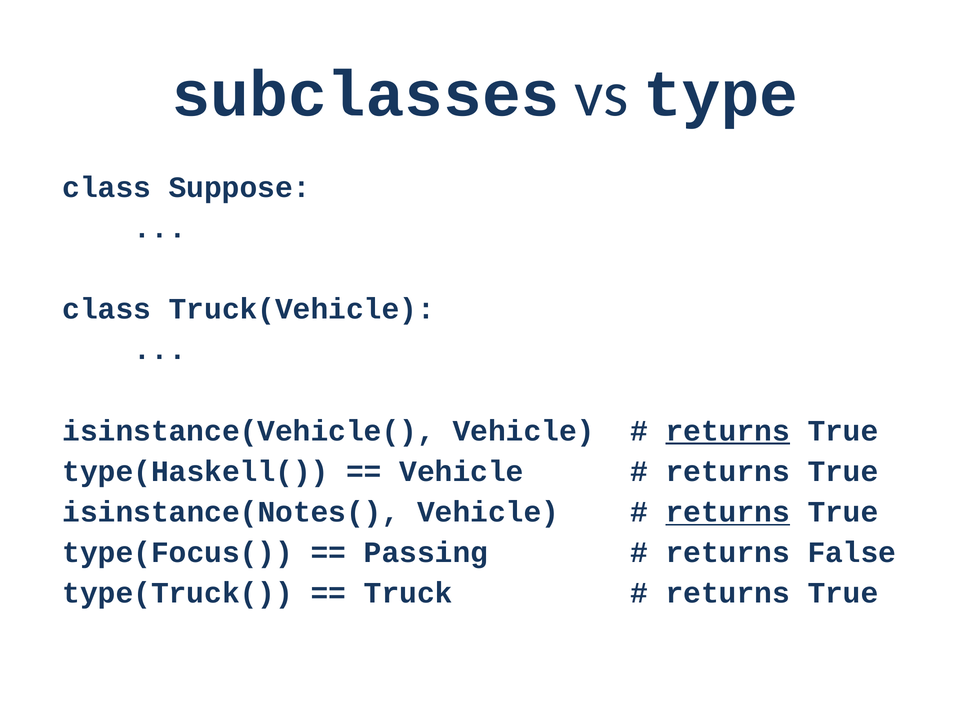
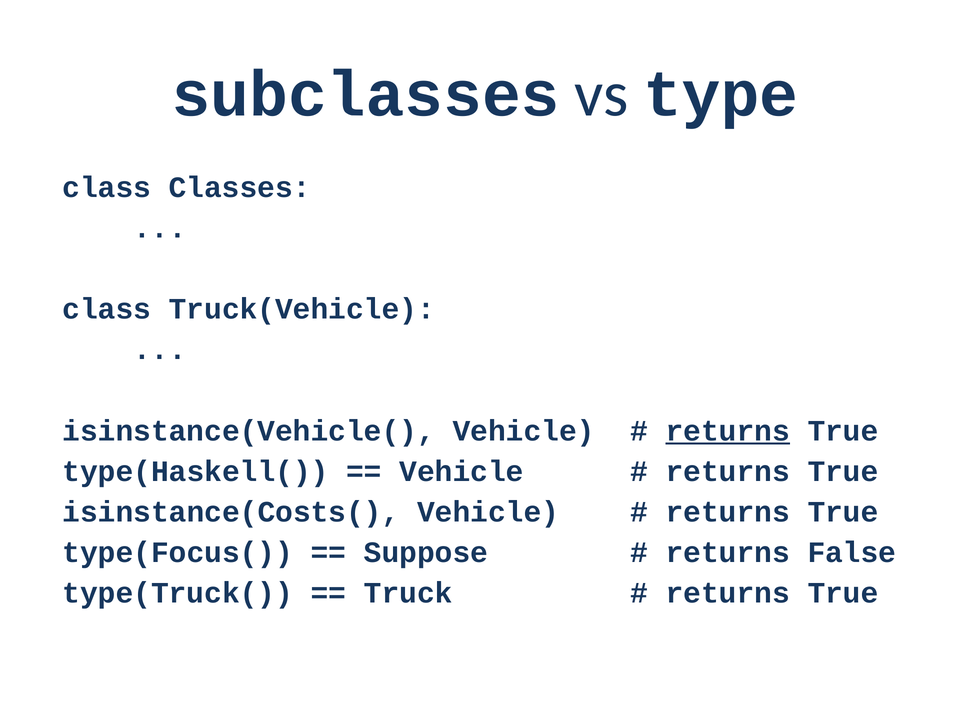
Suppose: Suppose -> Classes
isinstance(Notes(: isinstance(Notes( -> isinstance(Costs(
returns at (728, 512) underline: present -> none
Passing: Passing -> Suppose
